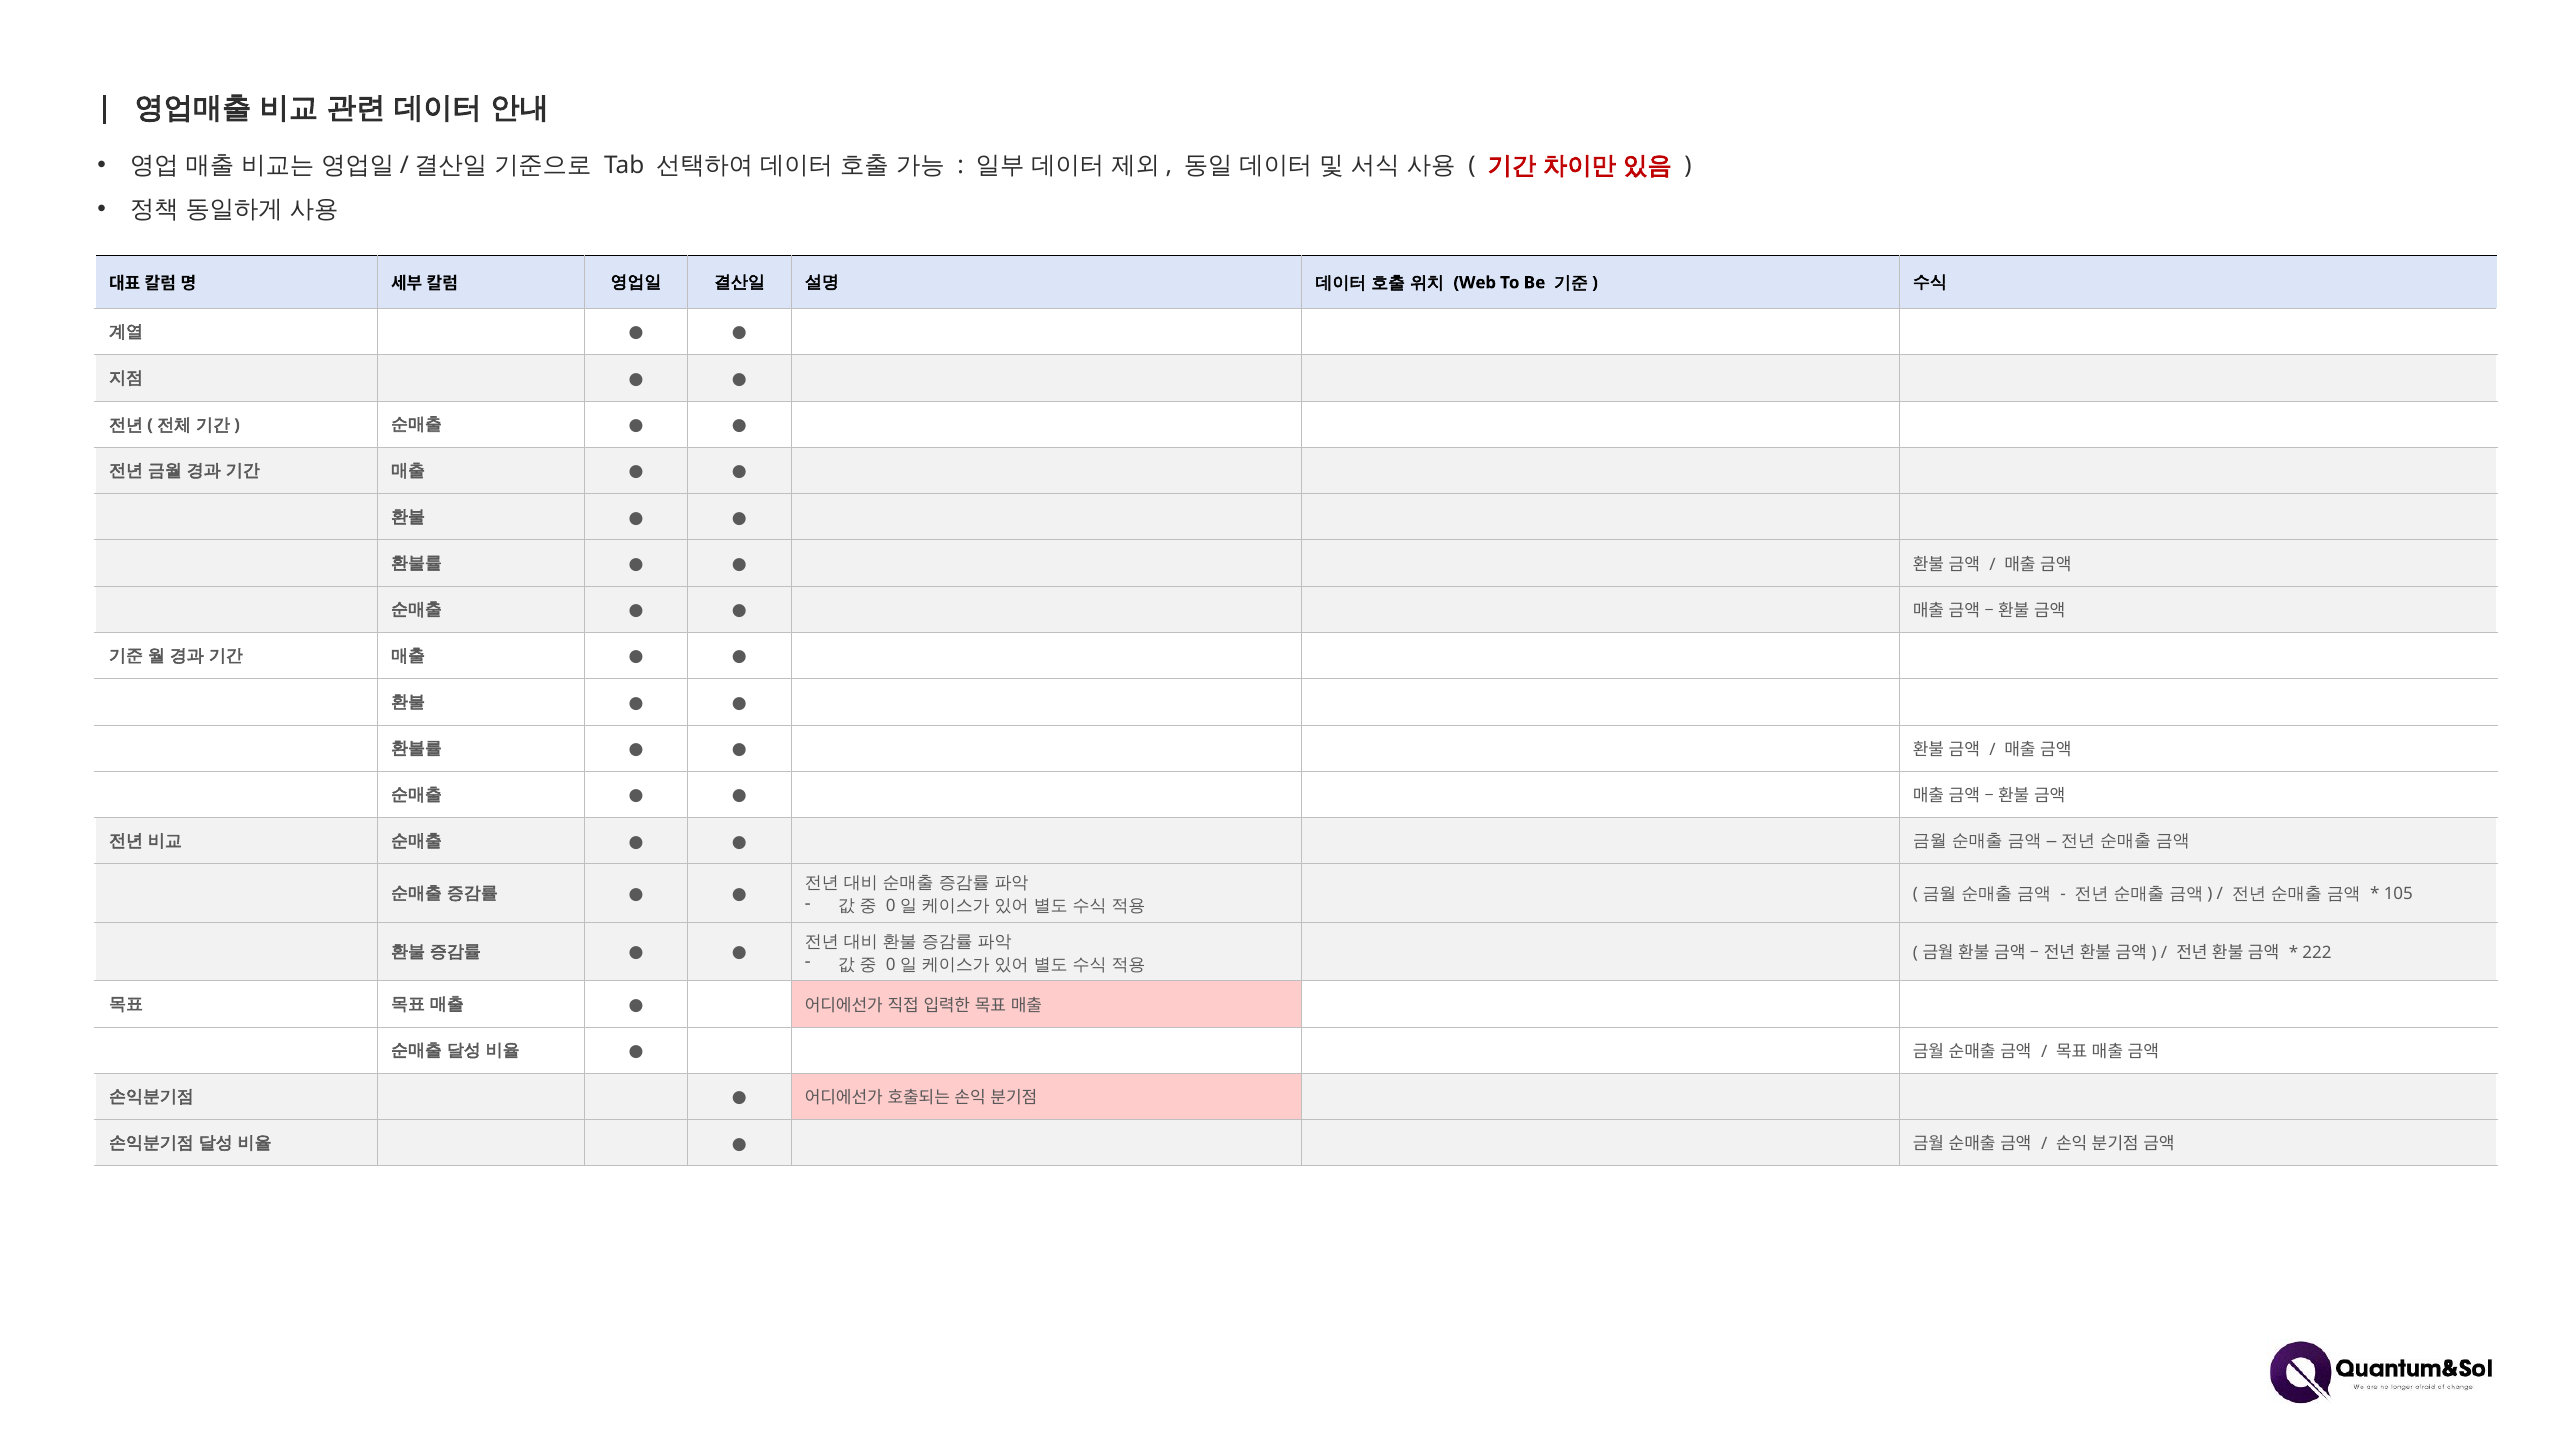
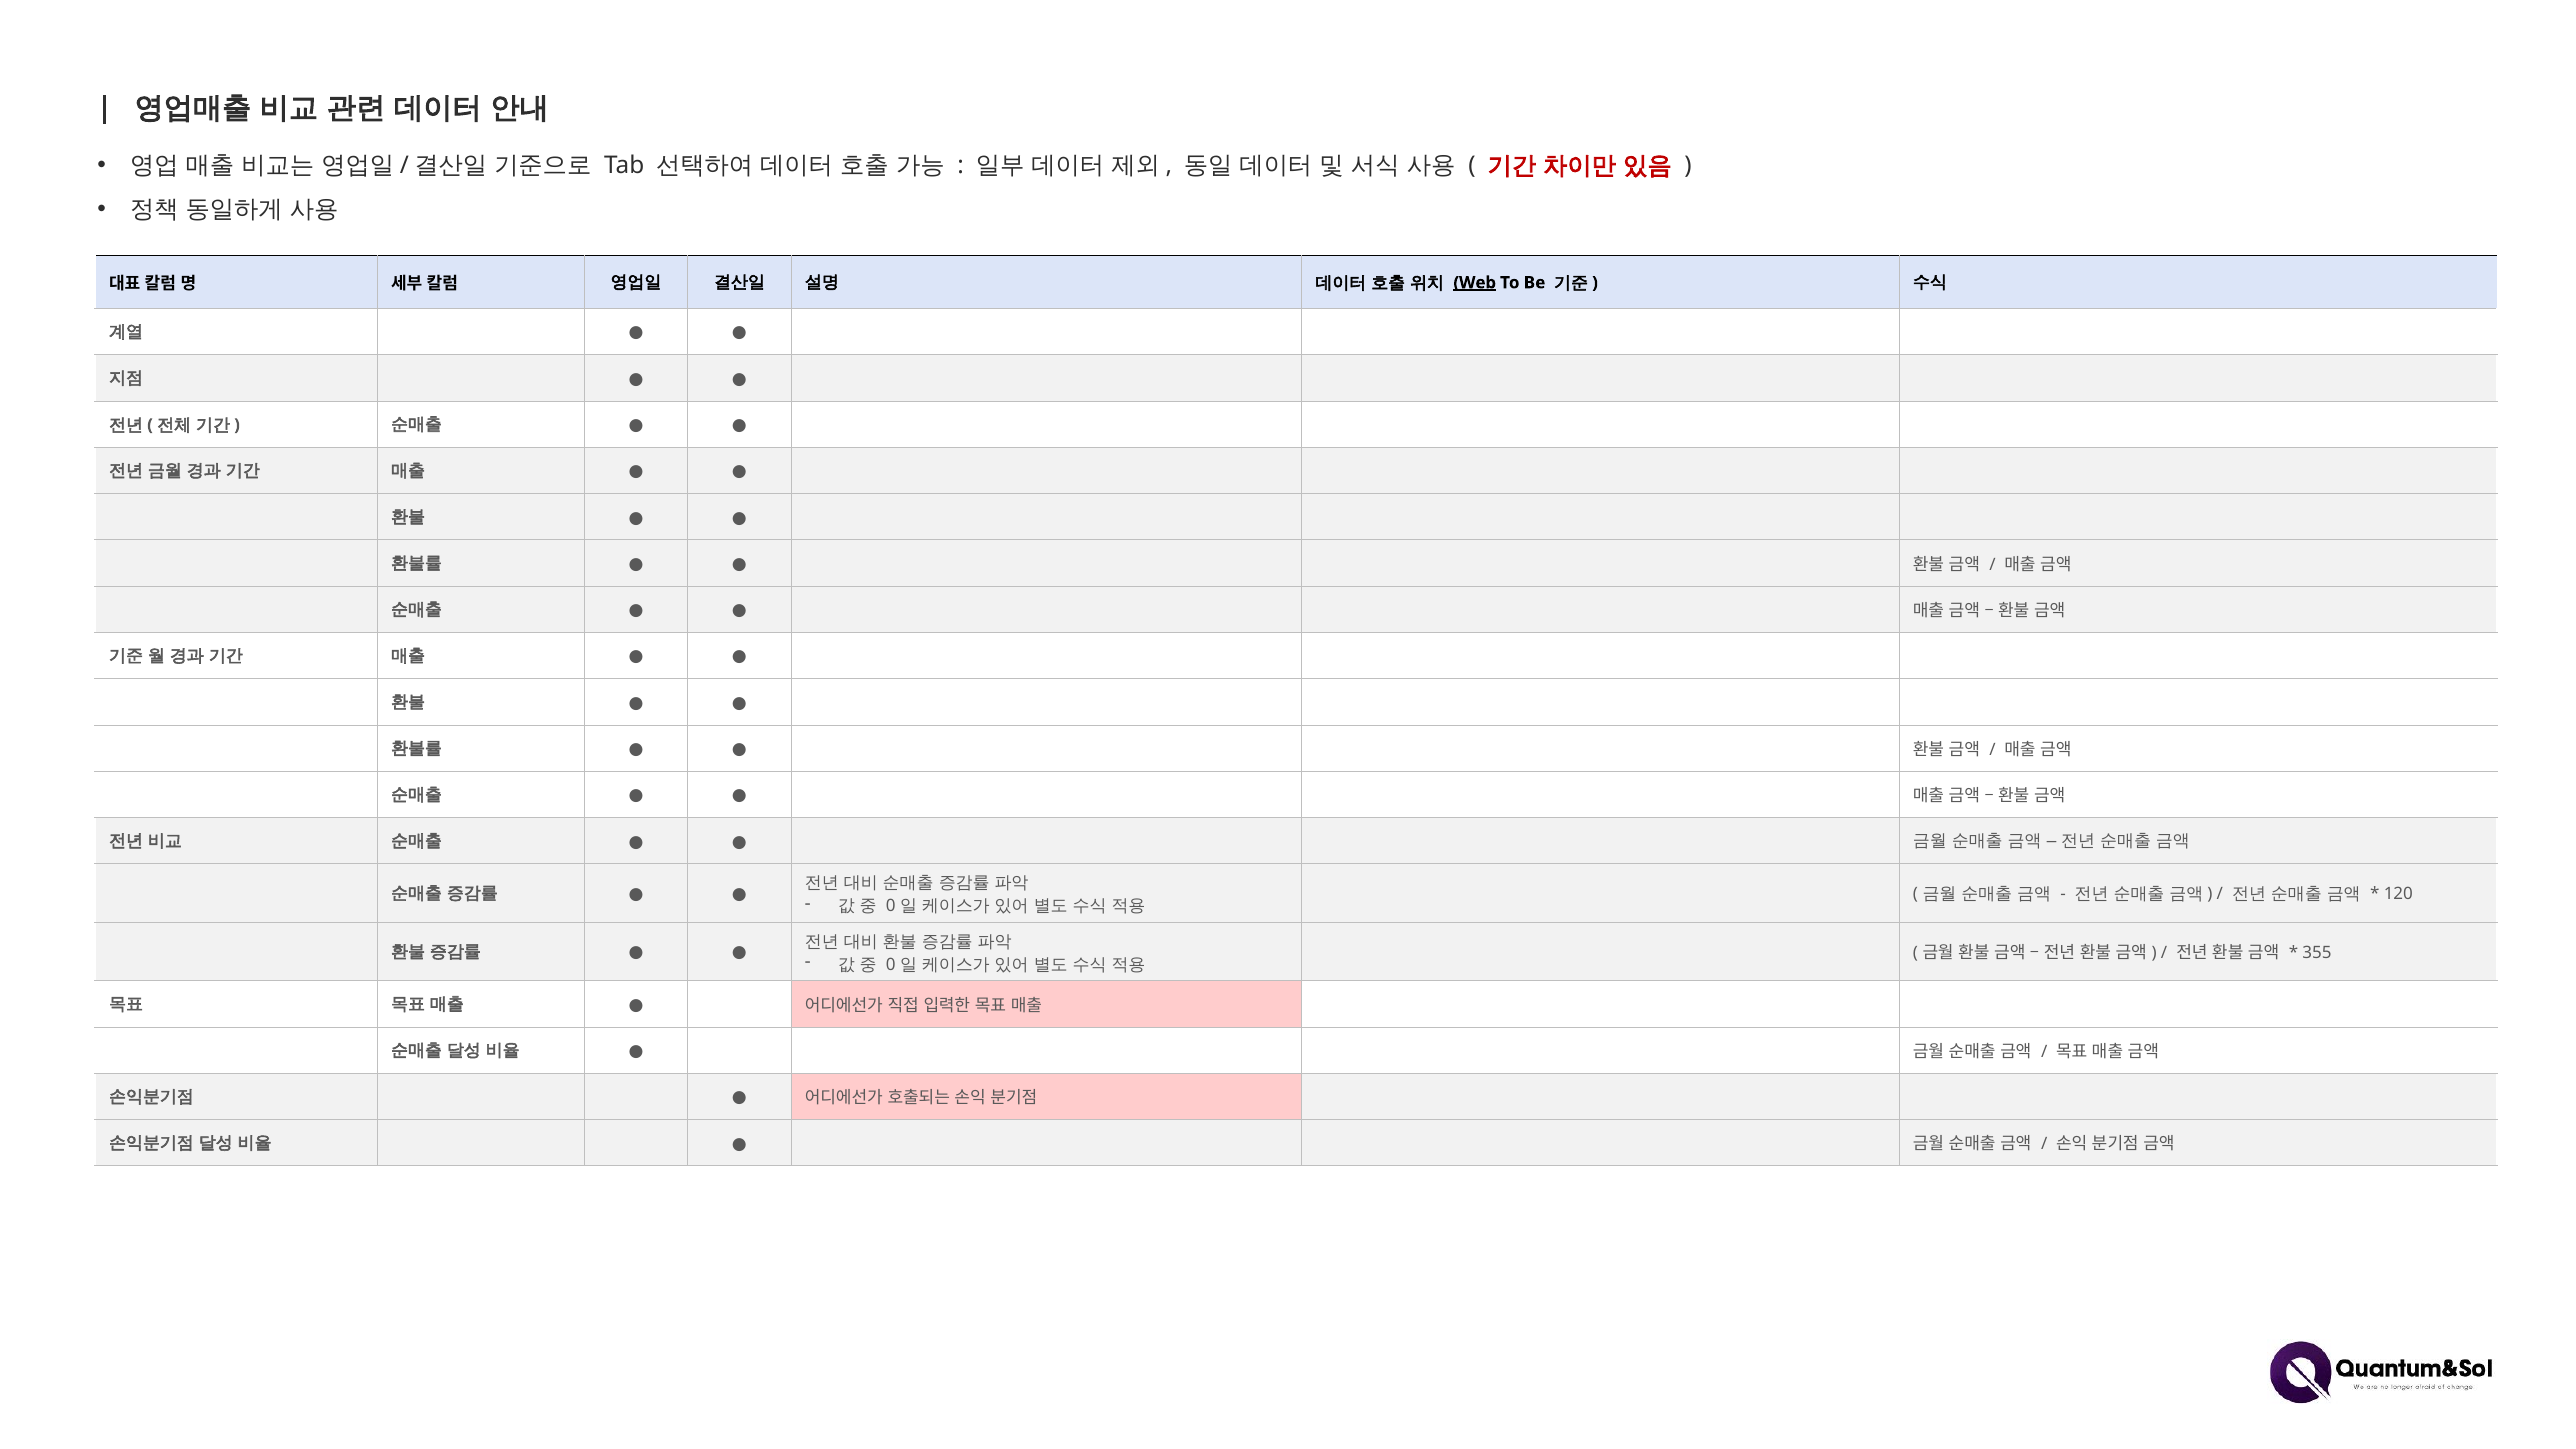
Web underline: none -> present
105: 105 -> 120
222: 222 -> 355
